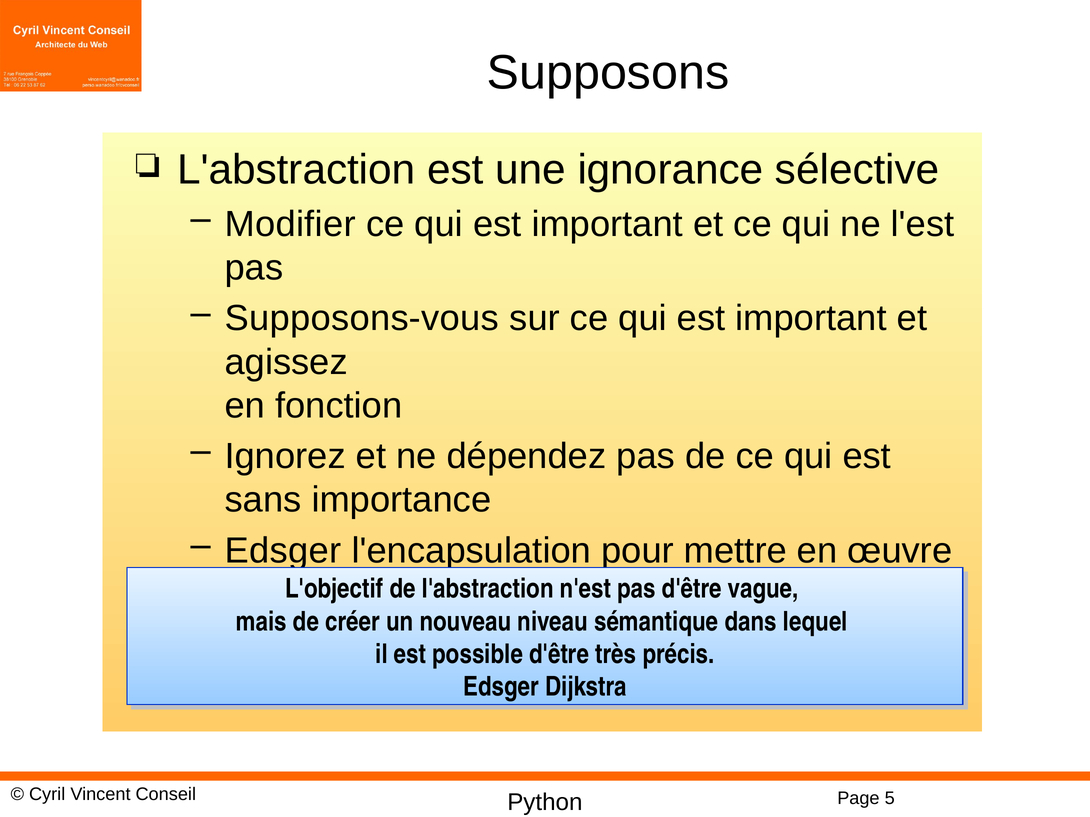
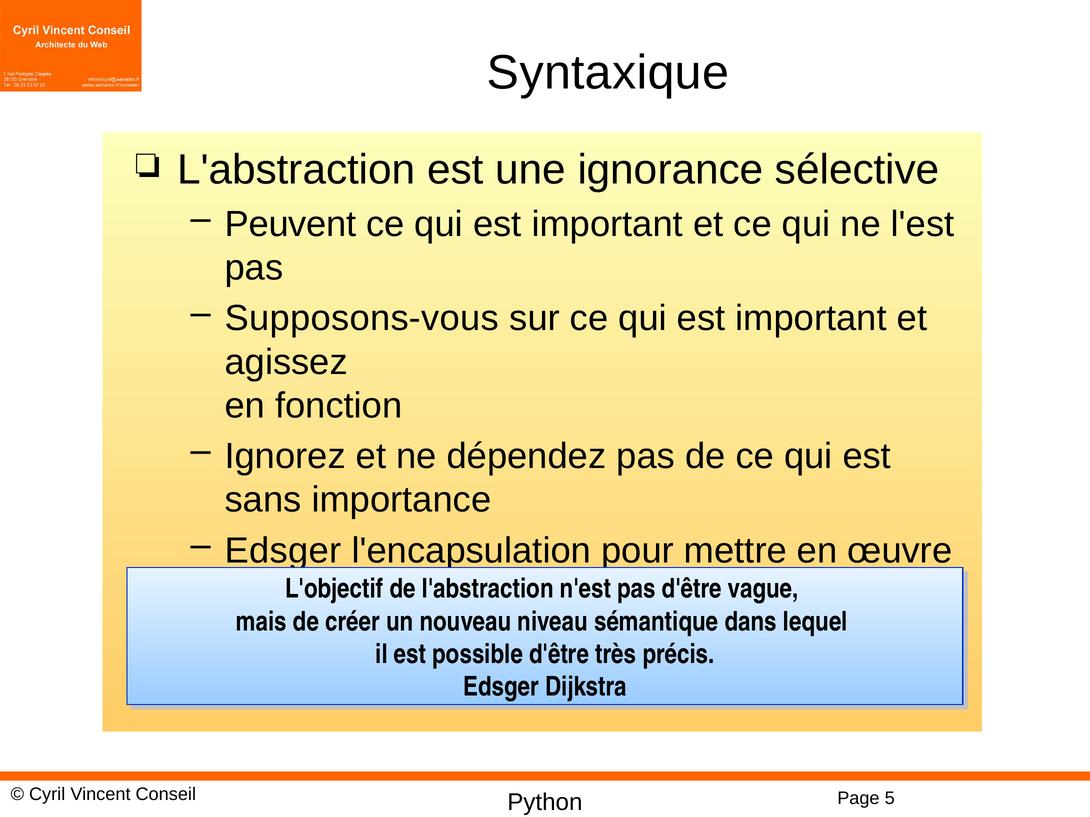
Supposons: Supposons -> Syntaxique
Modifier: Modifier -> Peuvent
